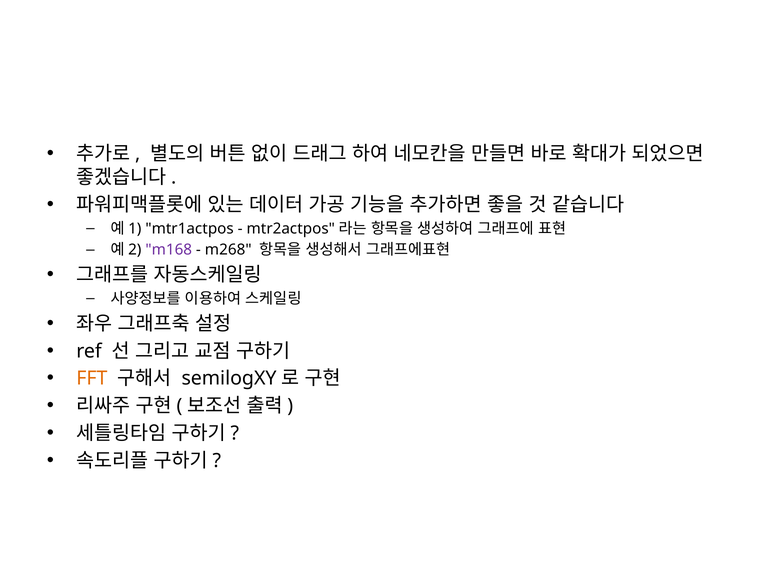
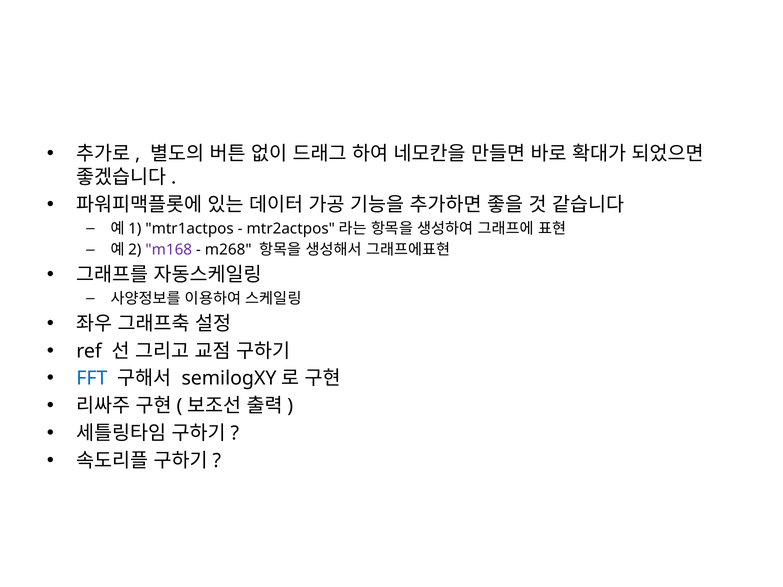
FFT colour: orange -> blue
